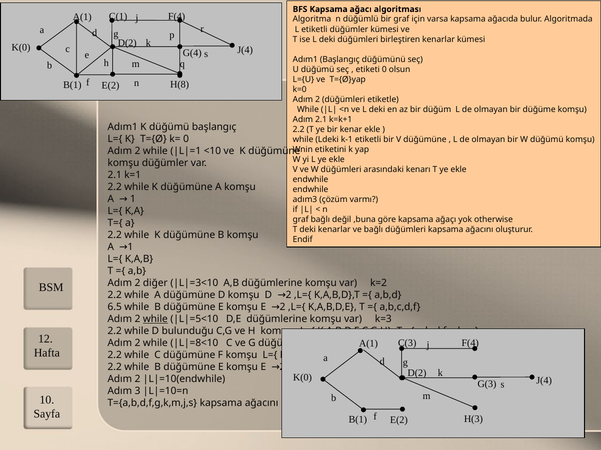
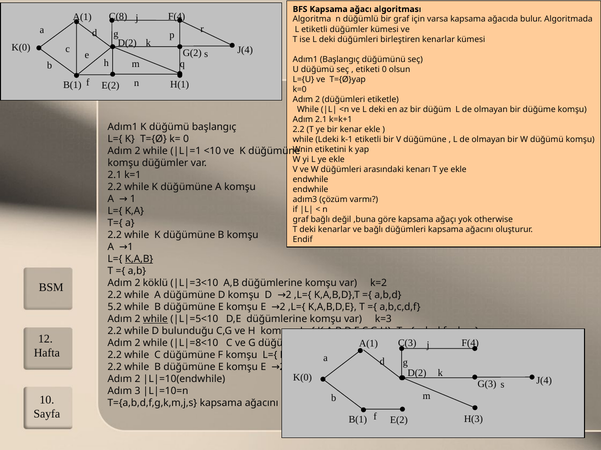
C(1: C(1 -> C(8
G(4: G(4 -> G(2
H(8: H(8 -> H(1
K,A,B underline: none -> present
diğer: diğer -> köklü
6.5: 6.5 -> 5.2
